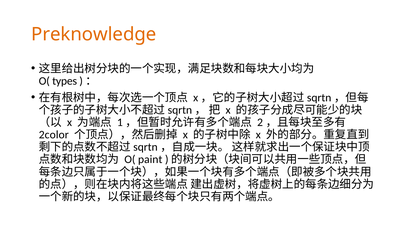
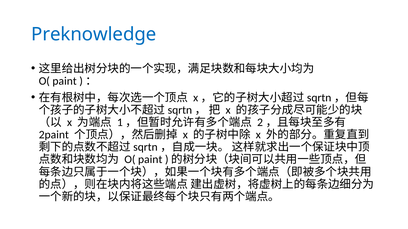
Preknowledge colour: orange -> blue
types at (65, 81): types -> paint
2color: 2color -> 2paint
